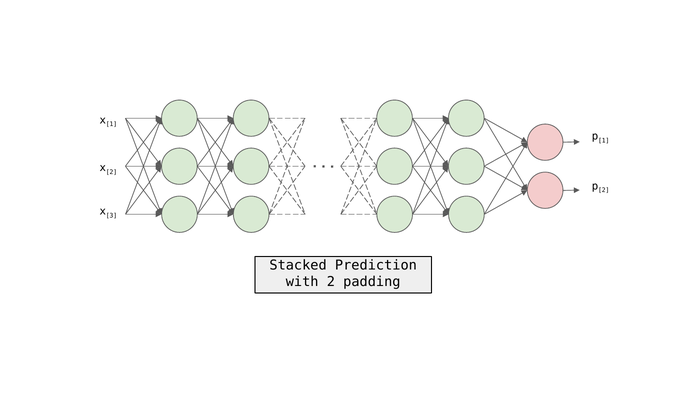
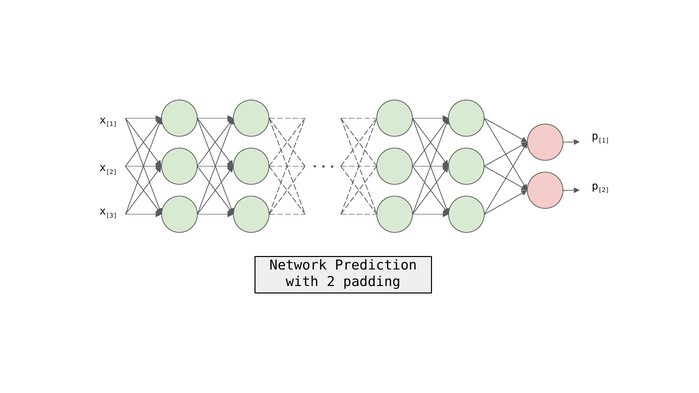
Stacked: Stacked -> Network
